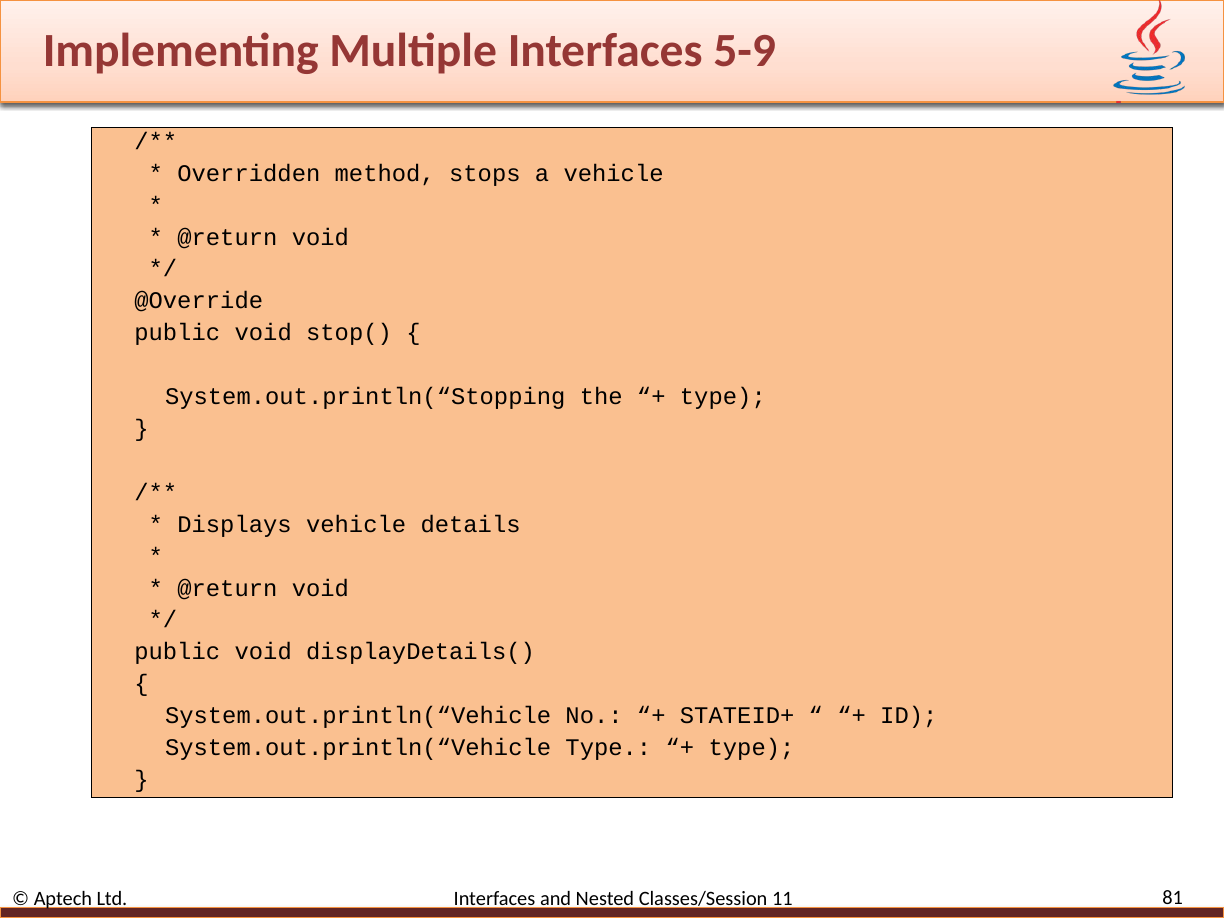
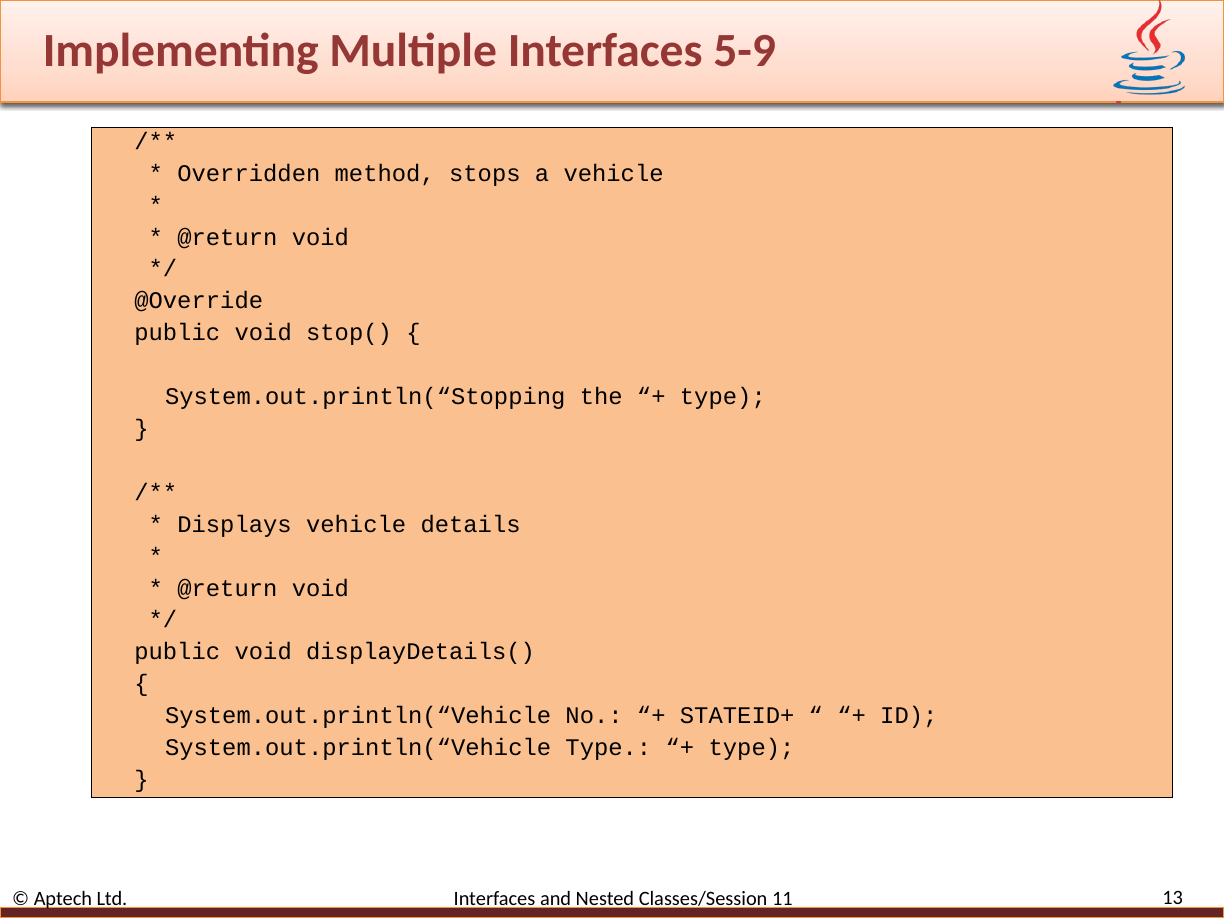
81: 81 -> 13
